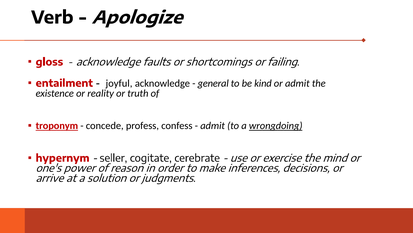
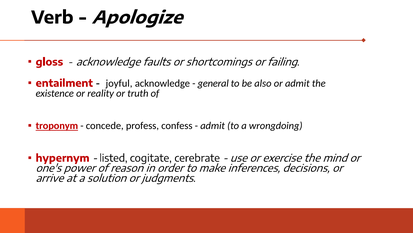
kind: kind -> also
wrongdoing underline: present -> none
seller: seller -> listed
